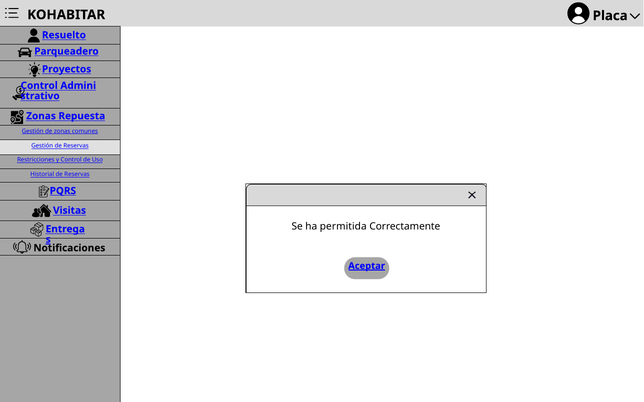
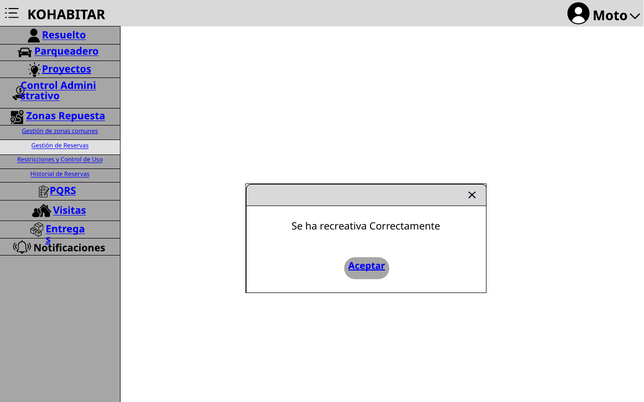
Placa: Placa -> Moto
Proyectos underline: none -> present
permitida: permitida -> recreativa
